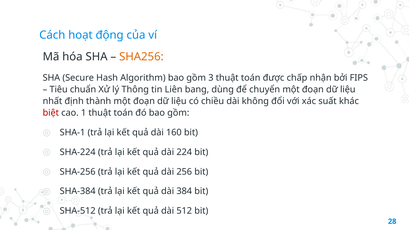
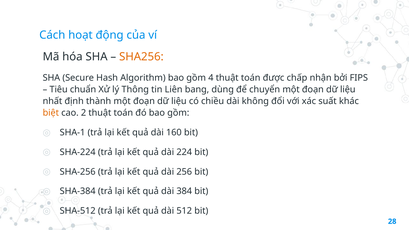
3: 3 -> 4
biệt colour: red -> orange
1: 1 -> 2
